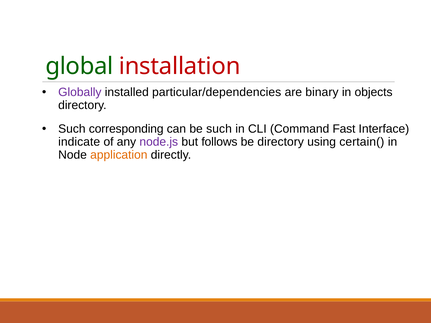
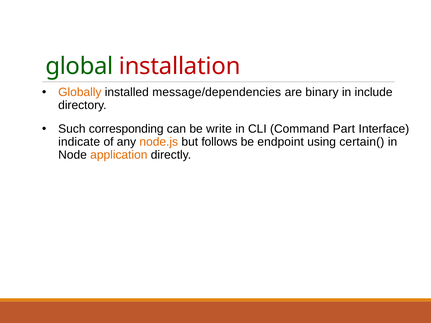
Globally colour: purple -> orange
particular/dependencies: particular/dependencies -> message/dependencies
objects: objects -> include
be such: such -> write
Fast: Fast -> Part
node.js colour: purple -> orange
be directory: directory -> endpoint
